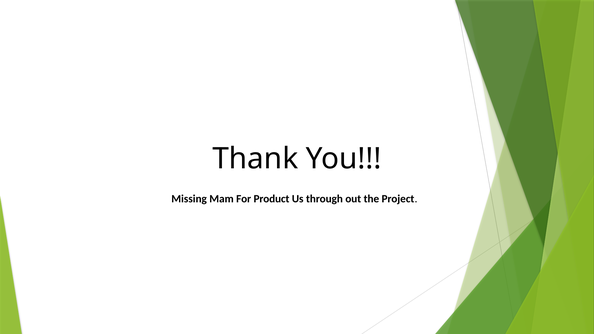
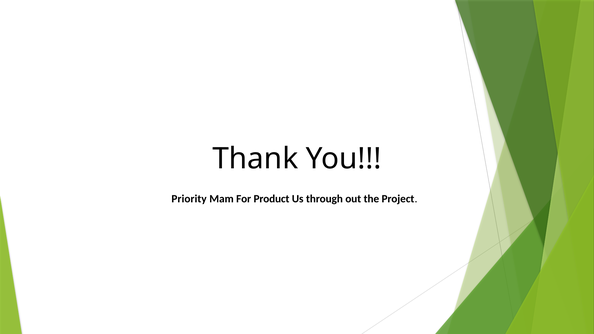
Missing: Missing -> Priority
